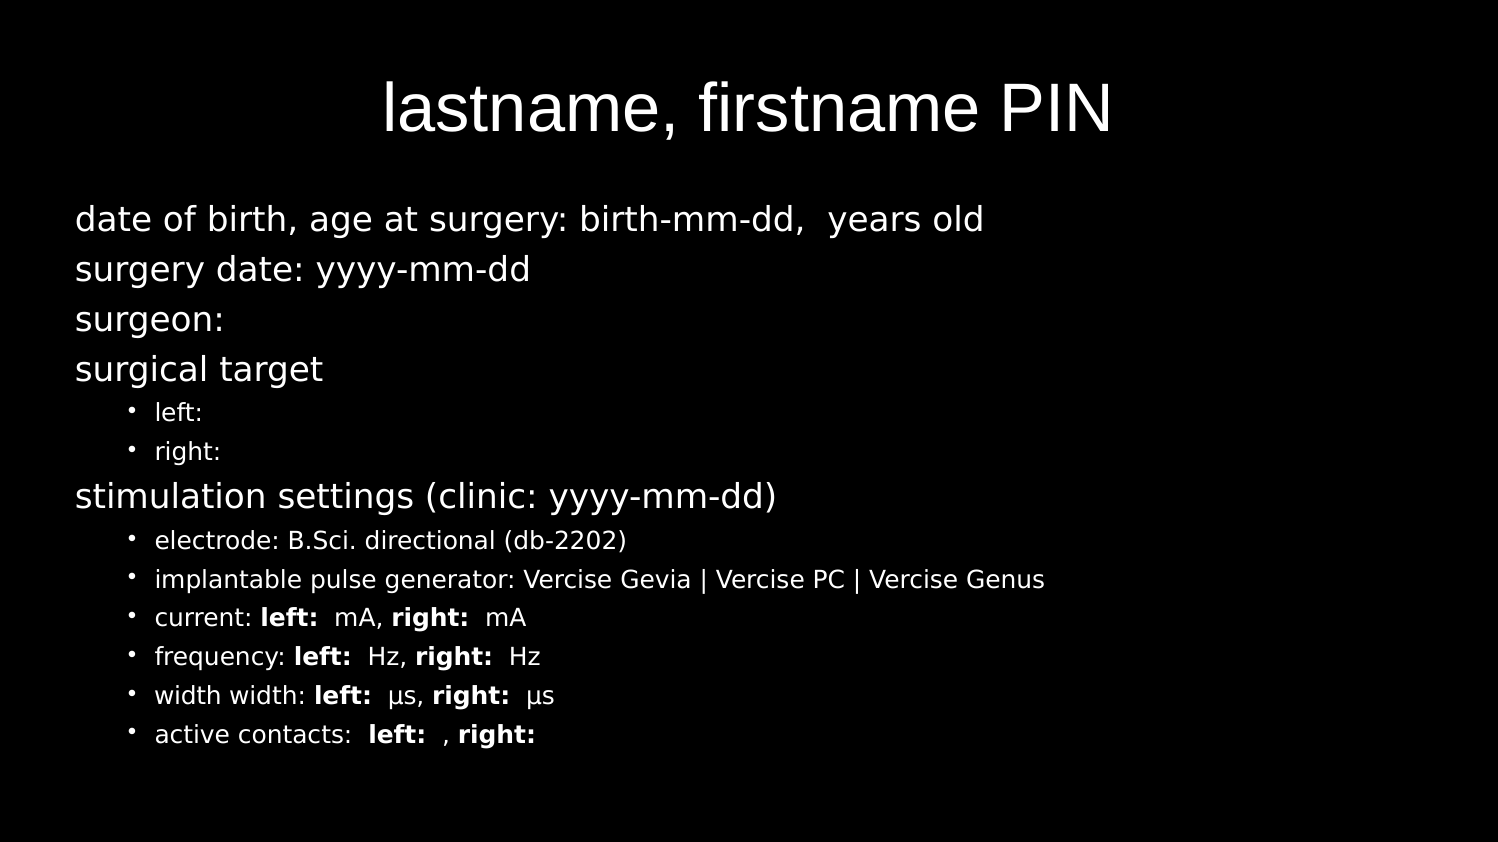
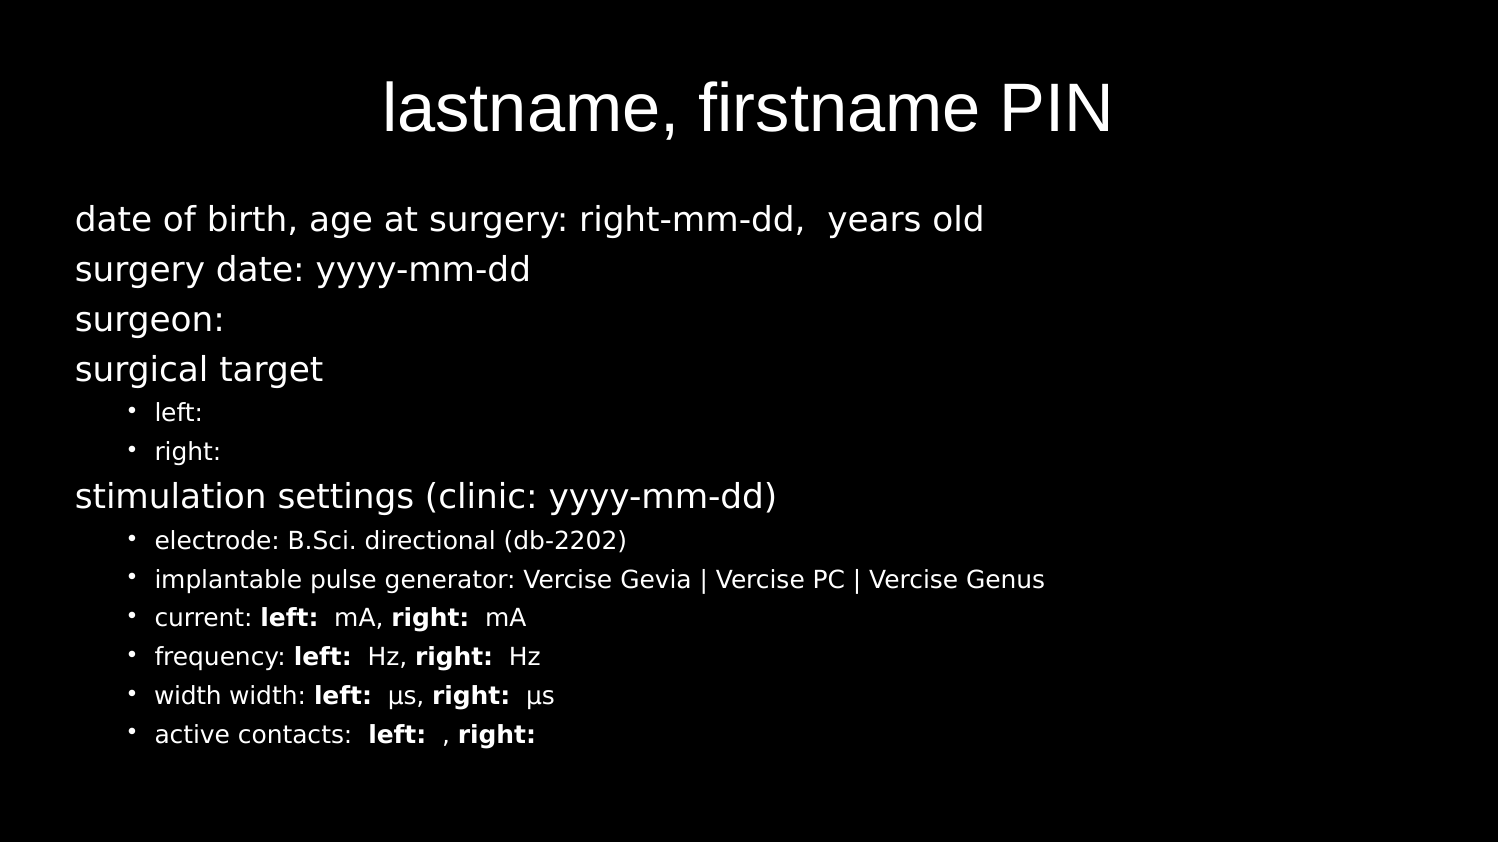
birth-mm-dd: birth-mm-dd -> right-mm-dd
